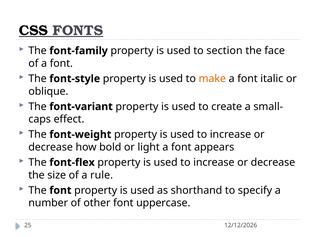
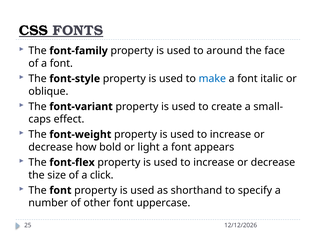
section: section -> around
make colour: orange -> blue
rule: rule -> click
